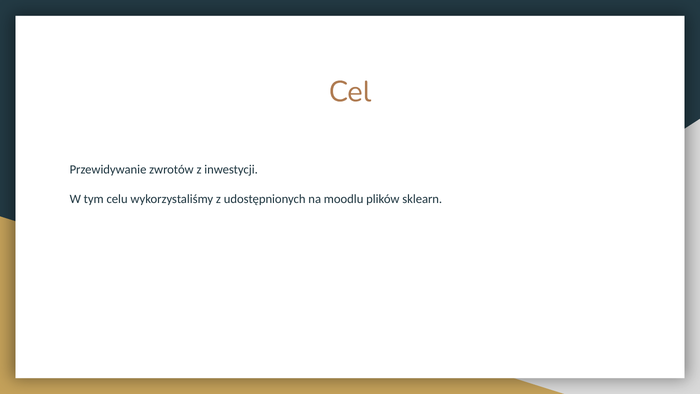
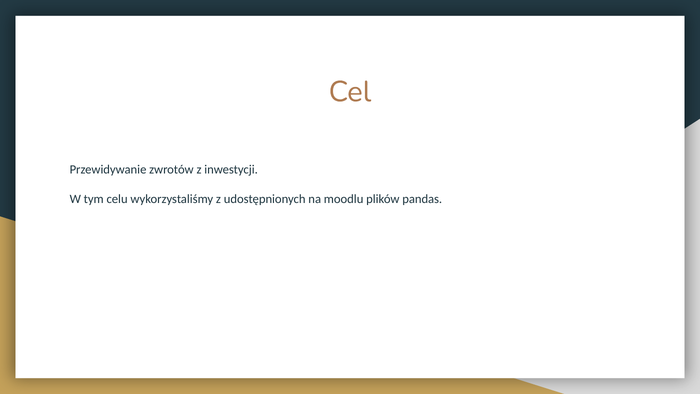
sklearn: sklearn -> pandas
